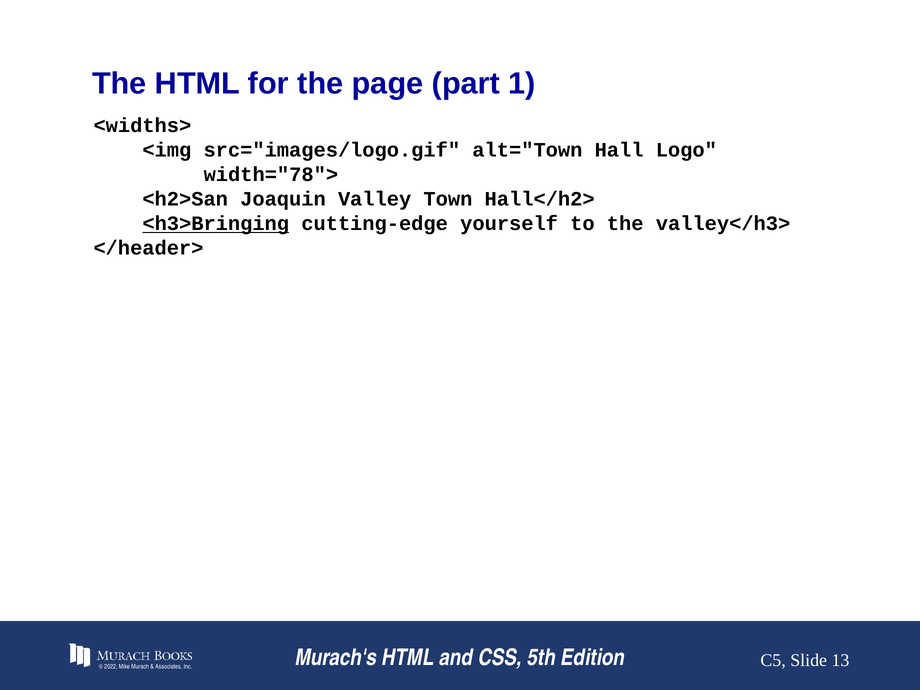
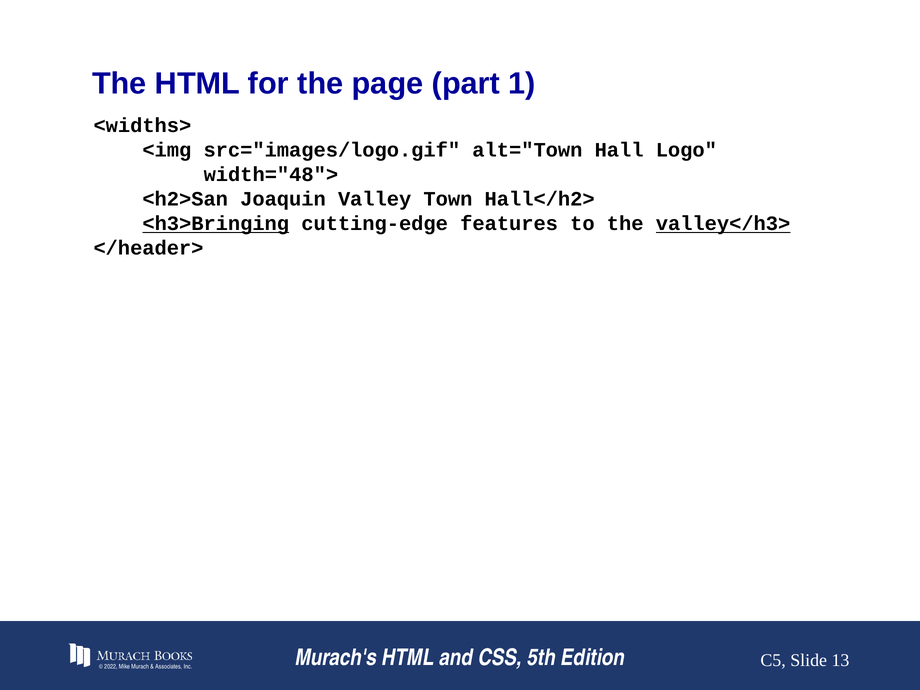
width="78">: width="78"> -> width="48">
yourself: yourself -> features
valley</h3> underline: none -> present
